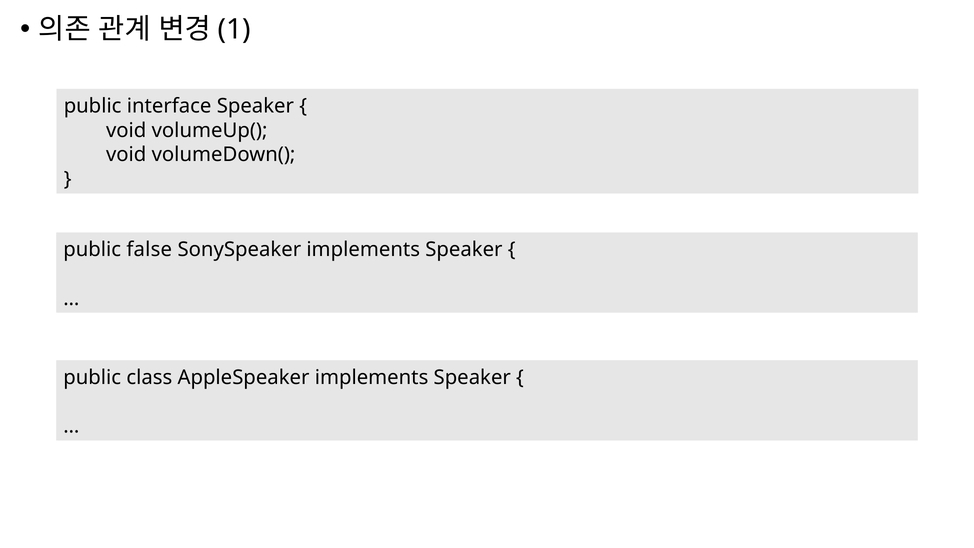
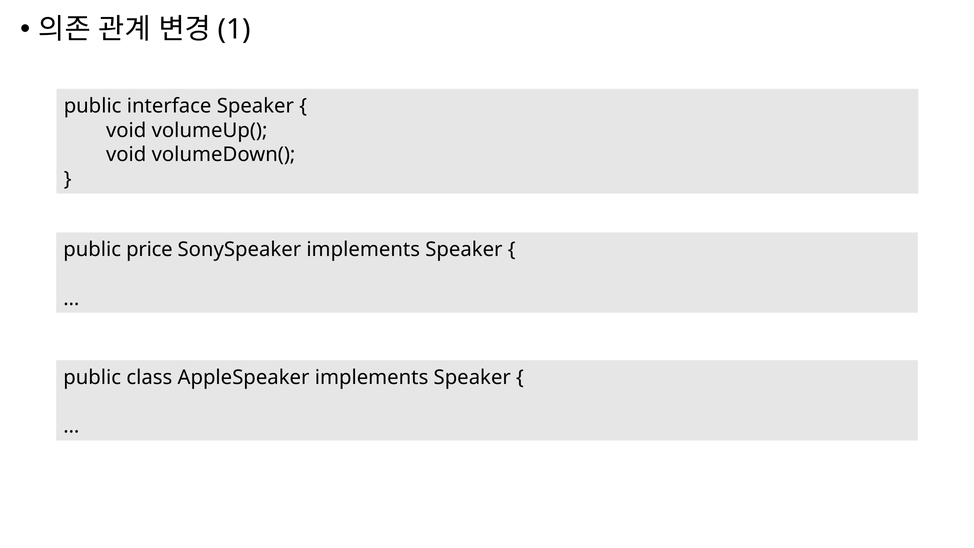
false: false -> price
